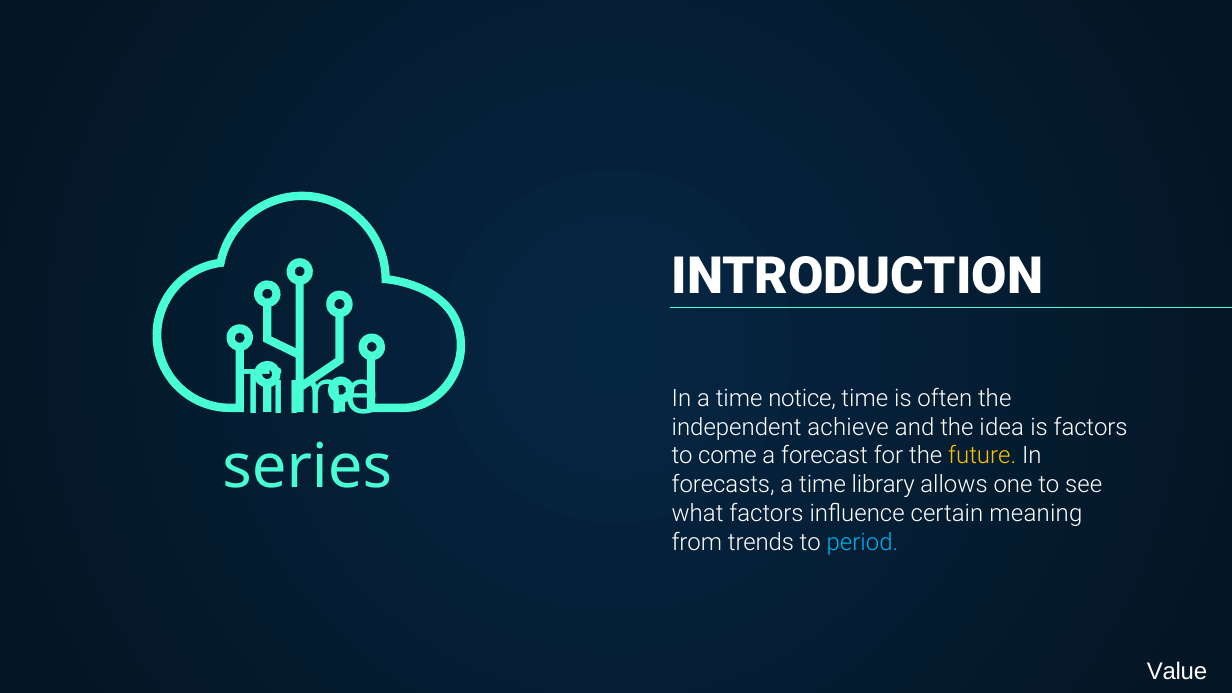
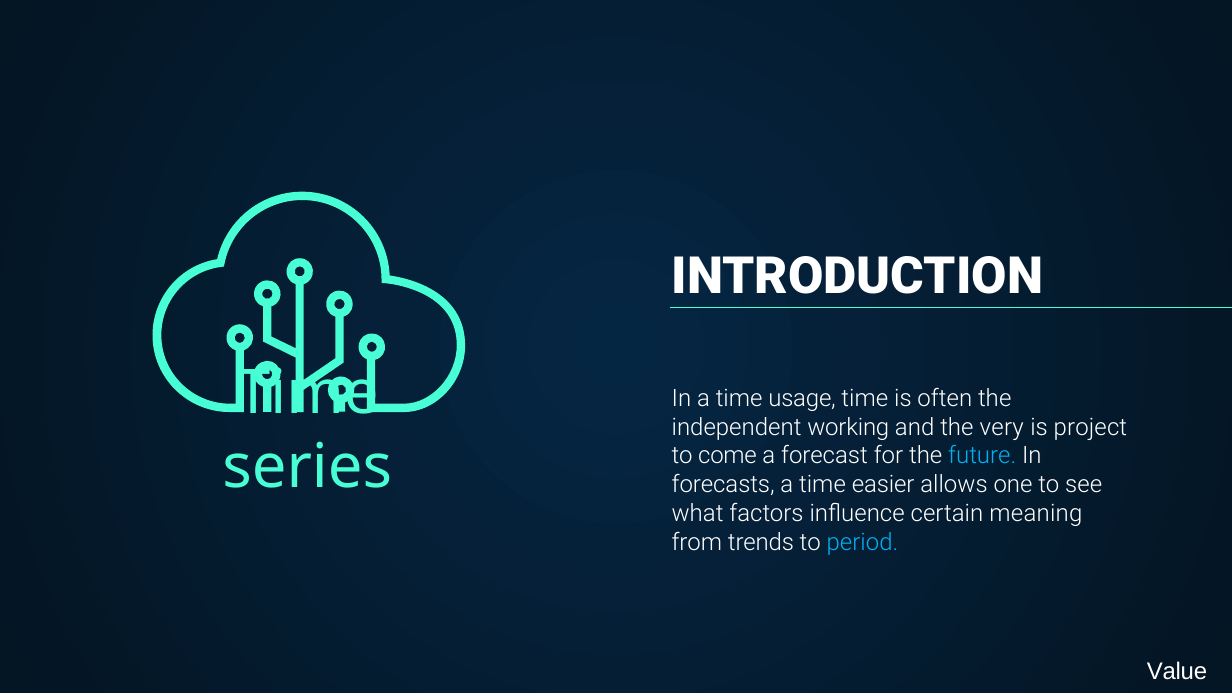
notice: notice -> usage
achieve: achieve -> working
idea: idea -> very
is factors: factors -> project
future colour: yellow -> light blue
library: library -> easier
